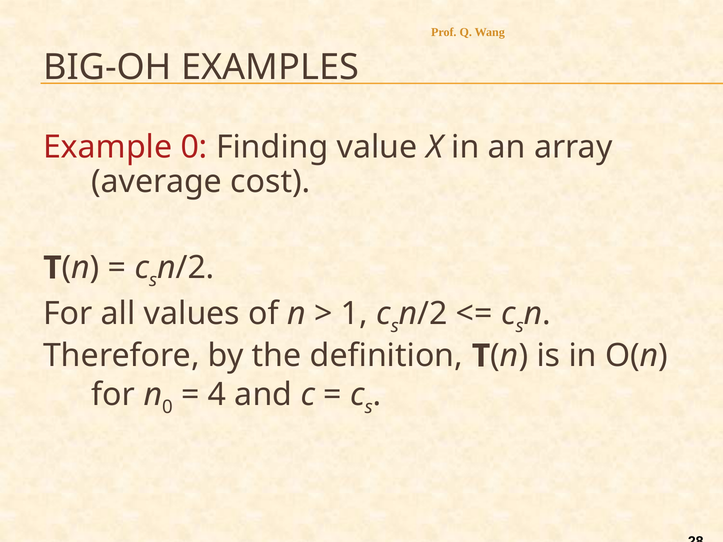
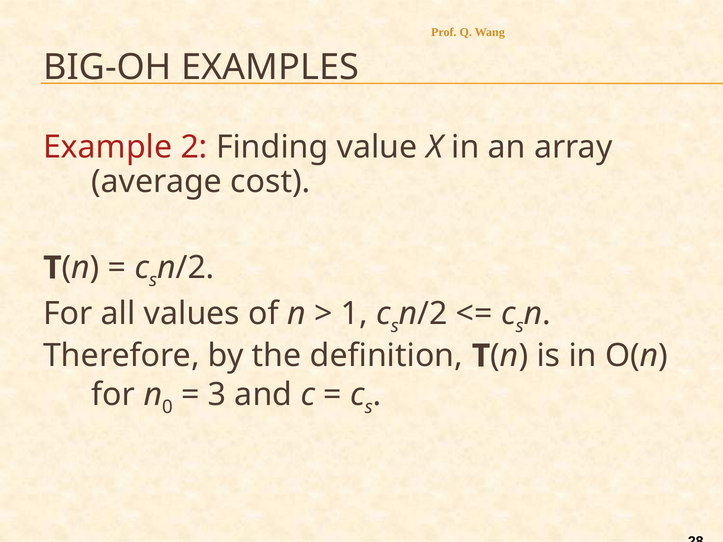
Example 0: 0 -> 2
4: 4 -> 3
